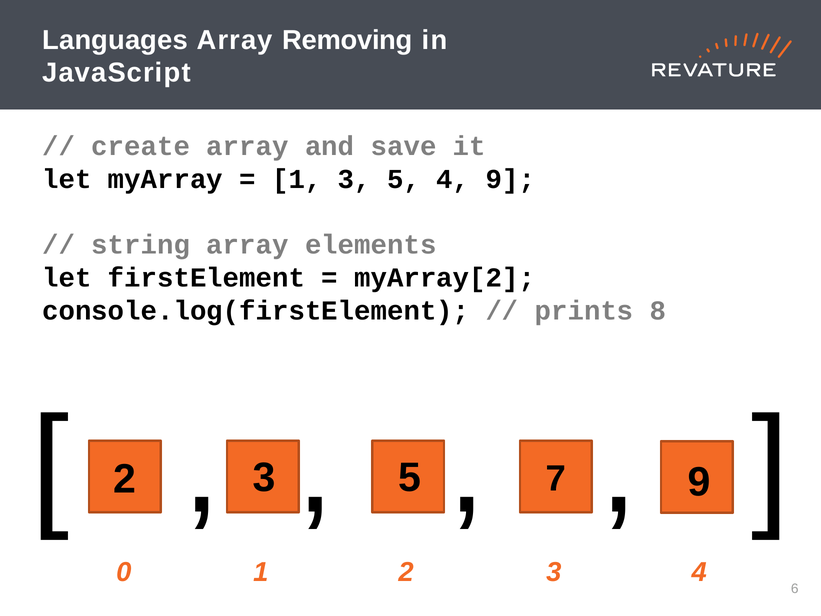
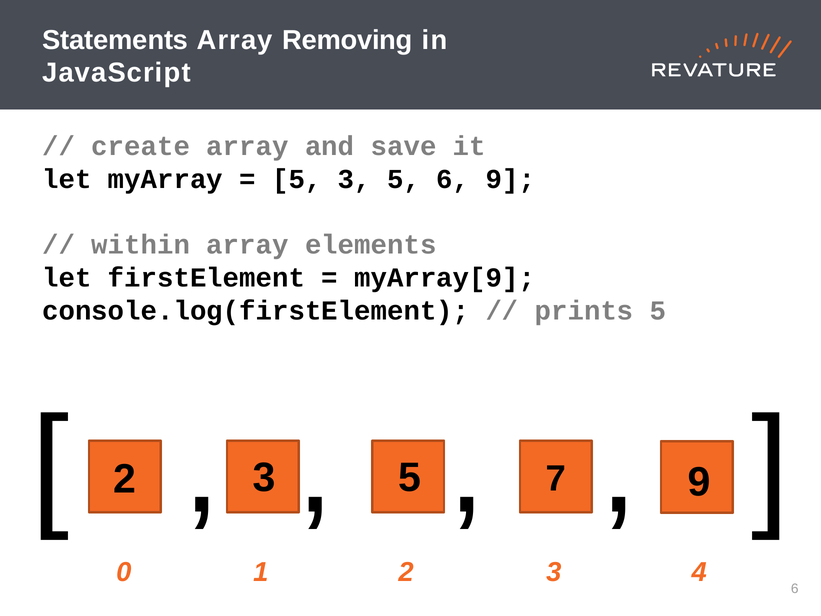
Languages: Languages -> Statements
1 at (297, 179): 1 -> 5
5 4: 4 -> 6
string: string -> within
myArray[2: myArray[2 -> myArray[9
prints 8: 8 -> 5
